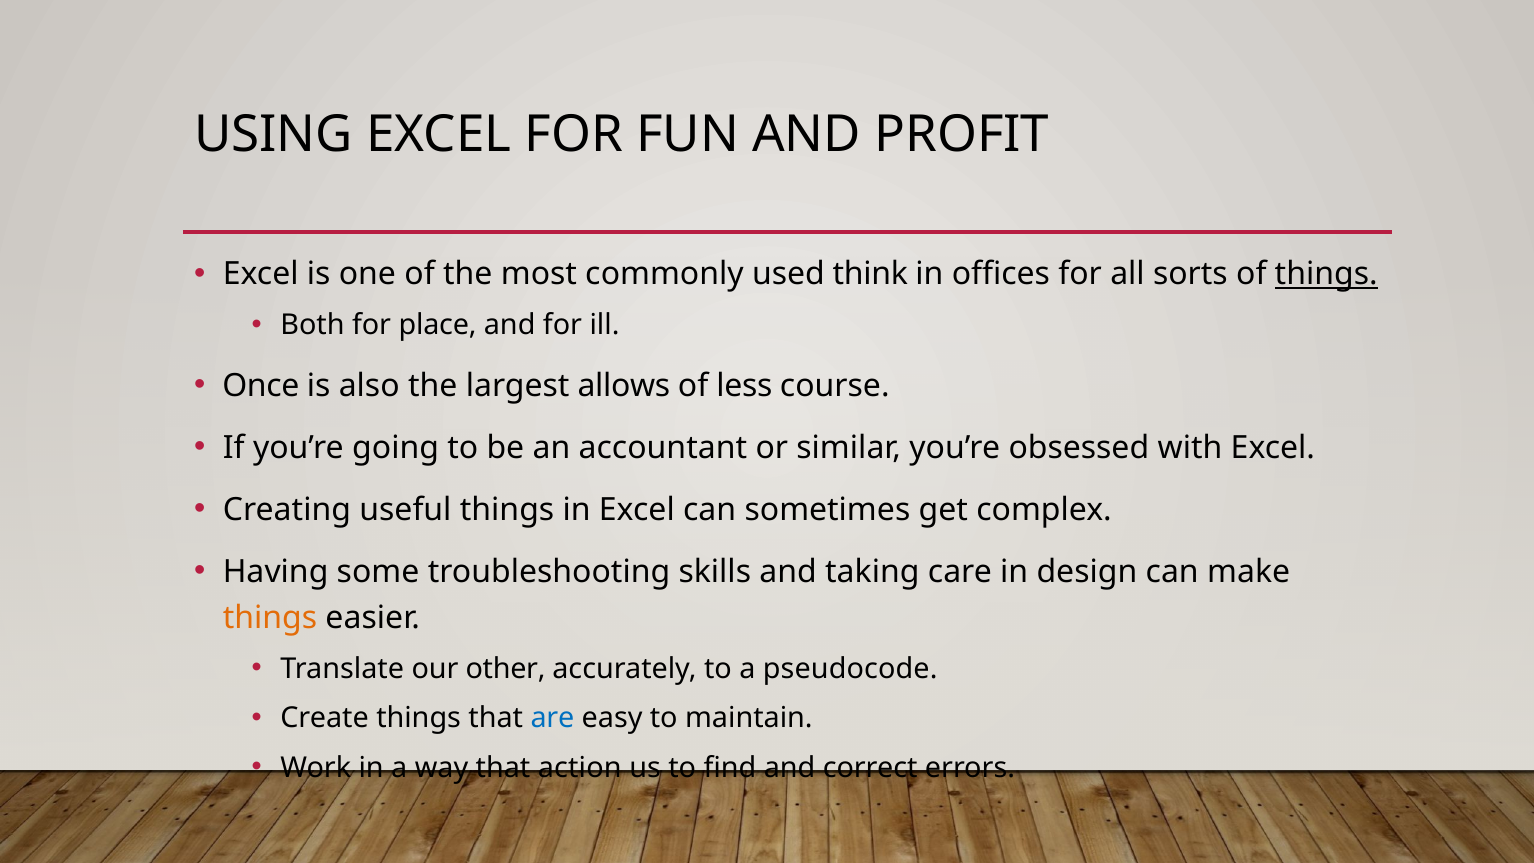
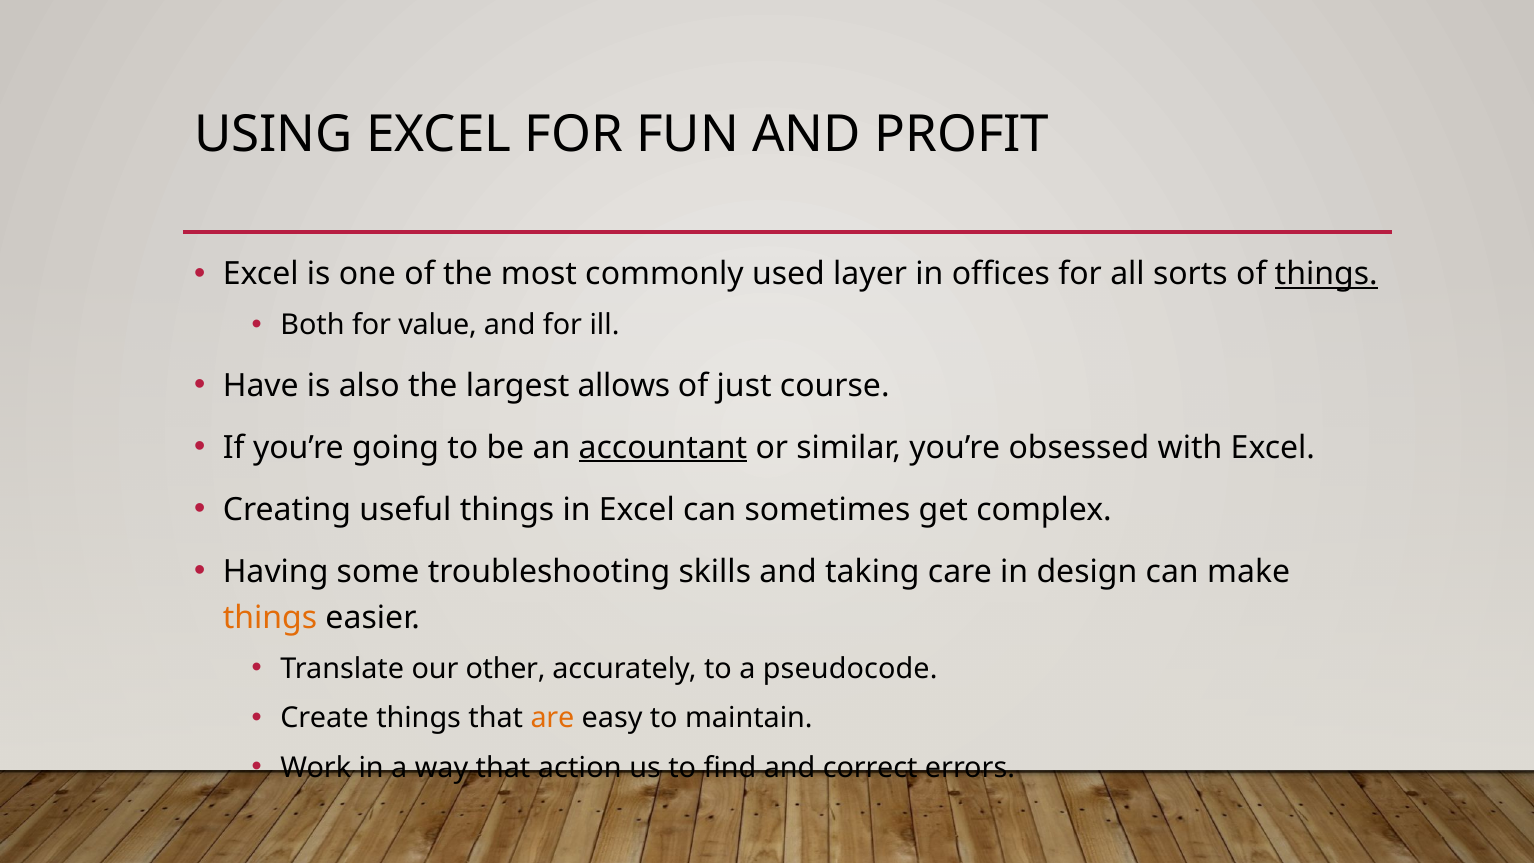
think: think -> layer
place: place -> value
Once: Once -> Have
less: less -> just
accountant underline: none -> present
are colour: blue -> orange
